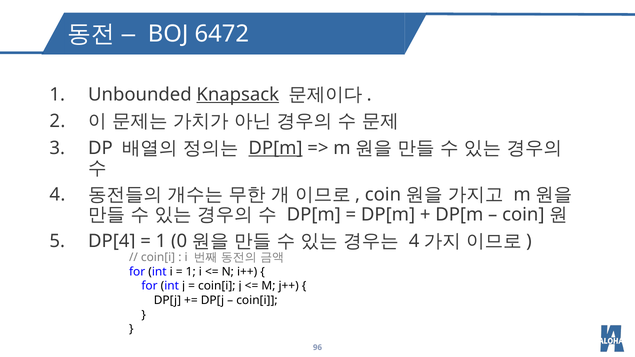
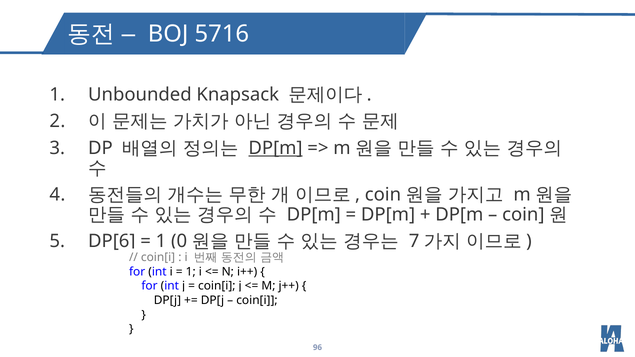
6472: 6472 -> 5716
Knapsack underline: present -> none
DP[4: DP[4 -> DP[6
4 at (414, 241): 4 -> 7
